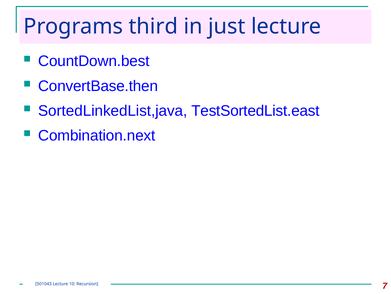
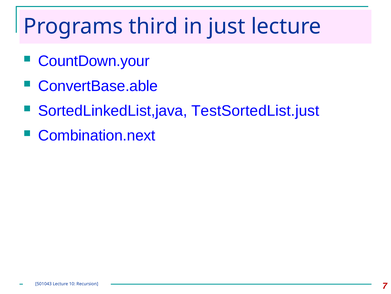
CountDown.best: CountDown.best -> CountDown.your
ConvertBase.then: ConvertBase.then -> ConvertBase.able
TestSortedList.east: TestSortedList.east -> TestSortedList.just
